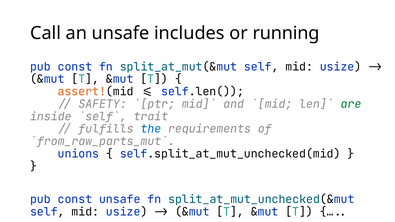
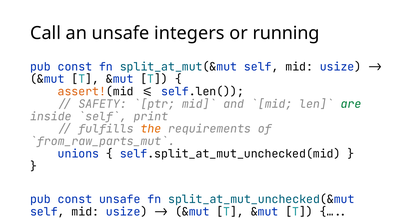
includes: includes -> integers
trait: trait -> print
the colour: blue -> orange
